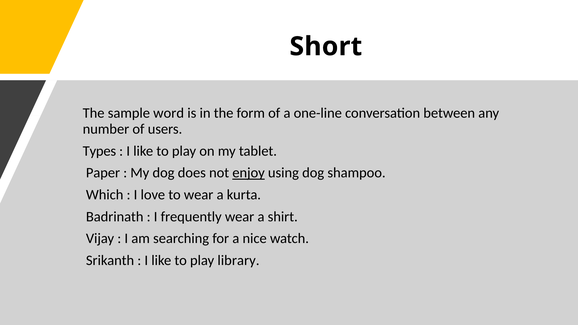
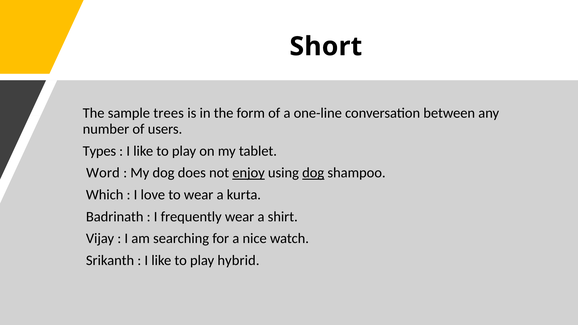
word: word -> trees
Paper: Paper -> Word
dog at (313, 173) underline: none -> present
library: library -> hybrid
